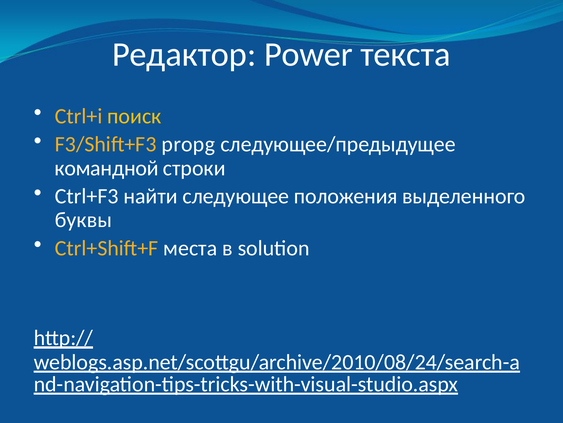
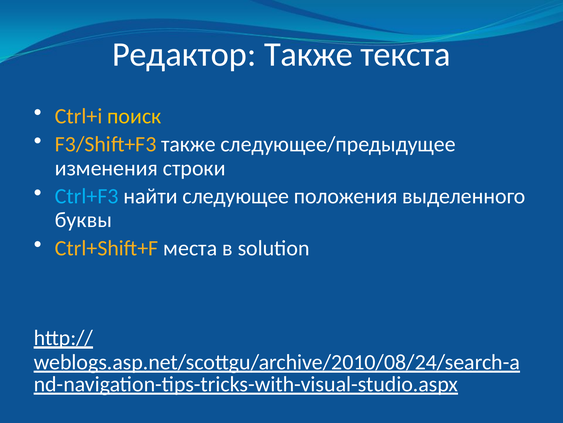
Редактор Power: Power -> Также
F3/Shift+F3 propg: propg -> также
командной: командной -> изменения
Ctrl+F3 colour: white -> light blue
